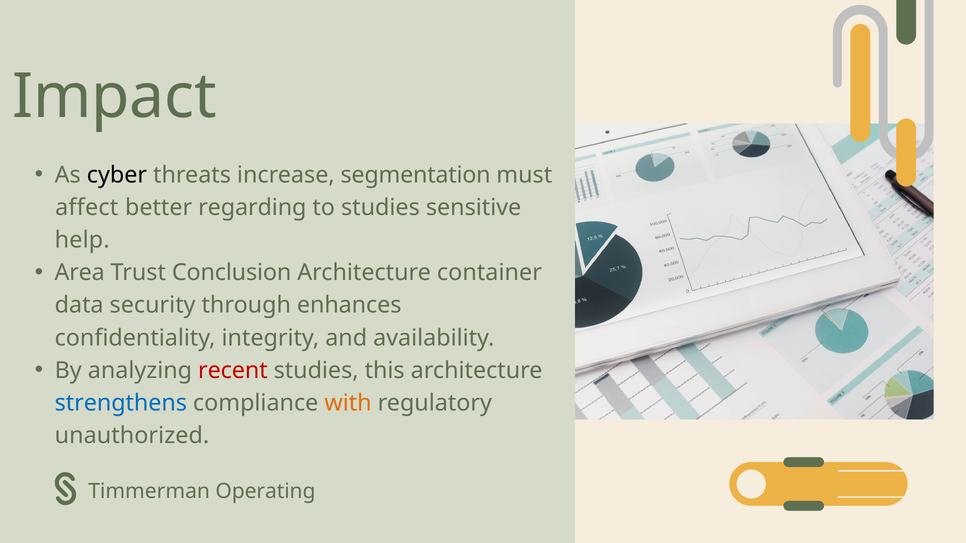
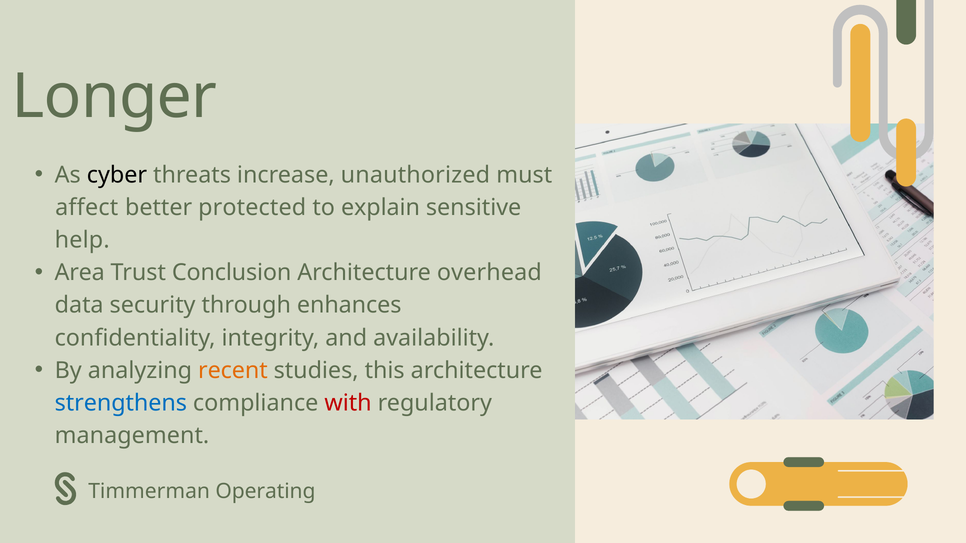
Impact: Impact -> Longer
segmentation: segmentation -> unauthorized
regarding: regarding -> protected
to studies: studies -> explain
container: container -> overhead
recent colour: red -> orange
with colour: orange -> red
unauthorized: unauthorized -> management
